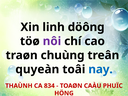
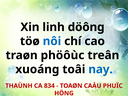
nôi colour: purple -> blue
chuùng: chuùng -> phöôùc
quyeàn: quyeàn -> xuoáng
